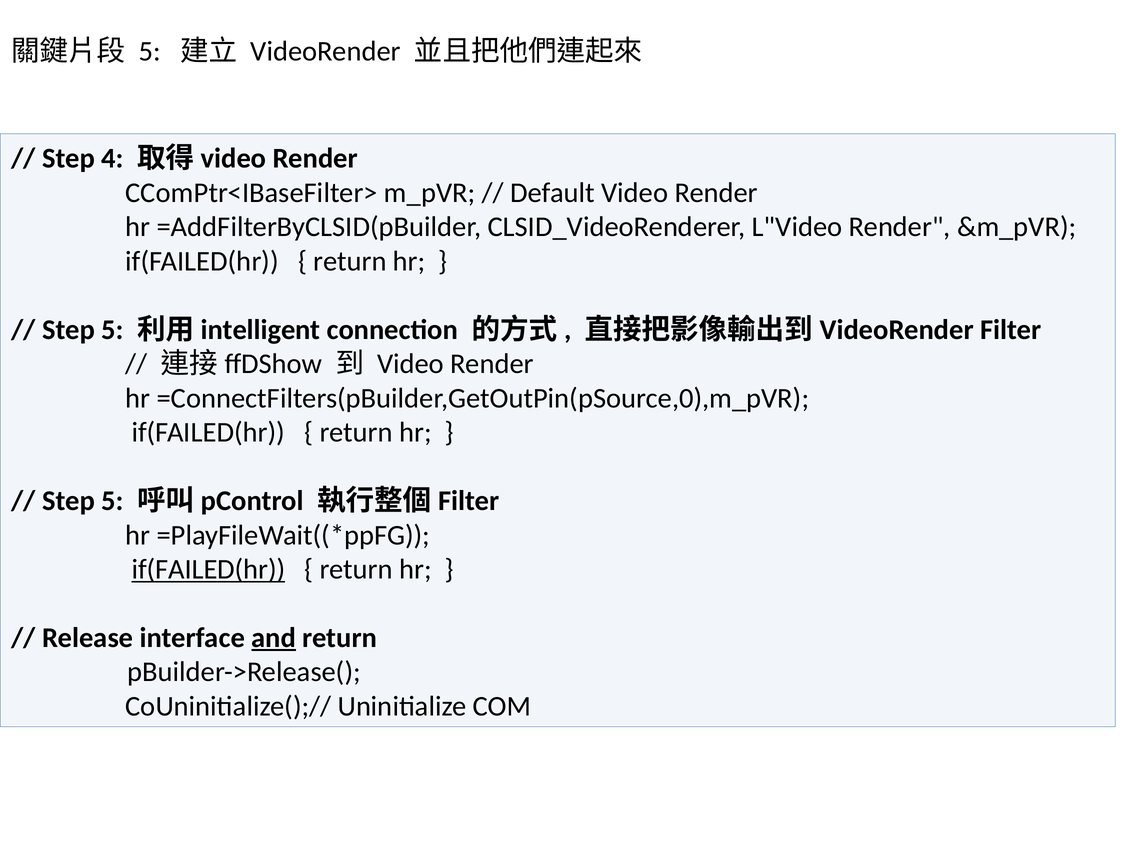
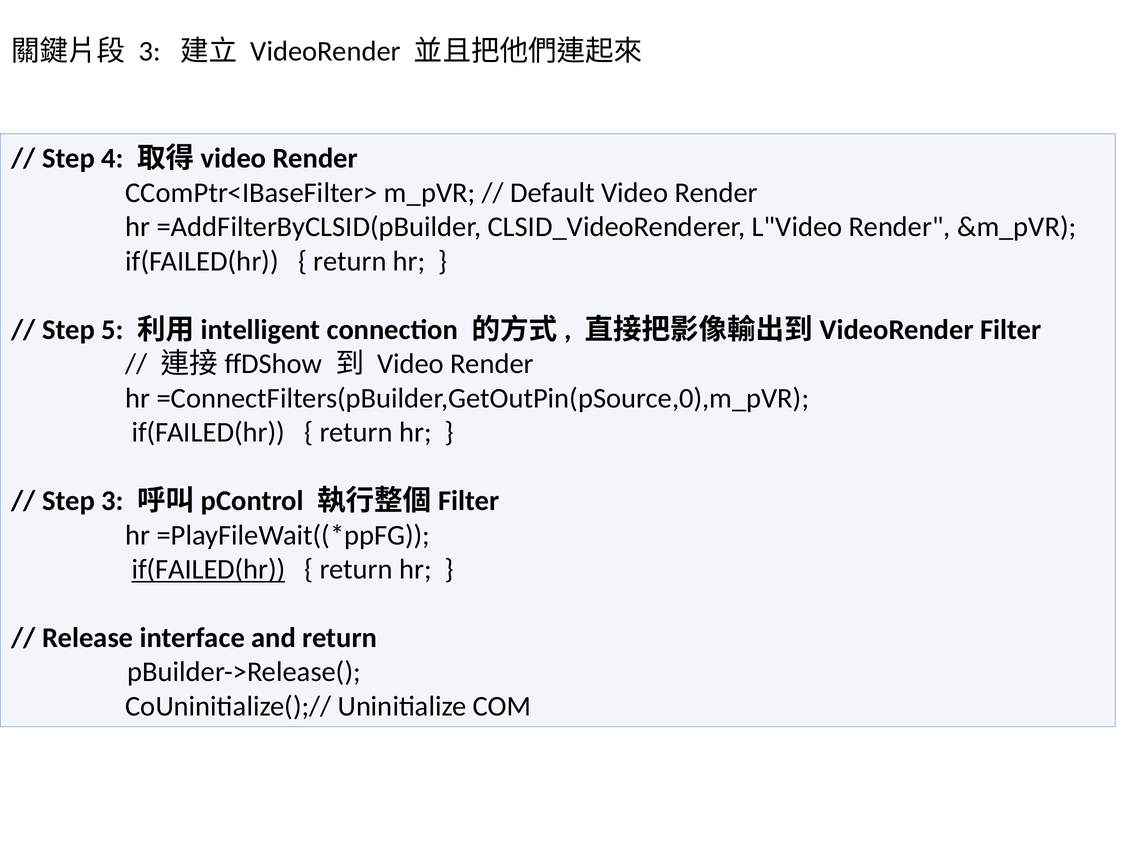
5 at (150, 51): 5 -> 3
5 at (112, 501): 5 -> 3
and underline: present -> none
